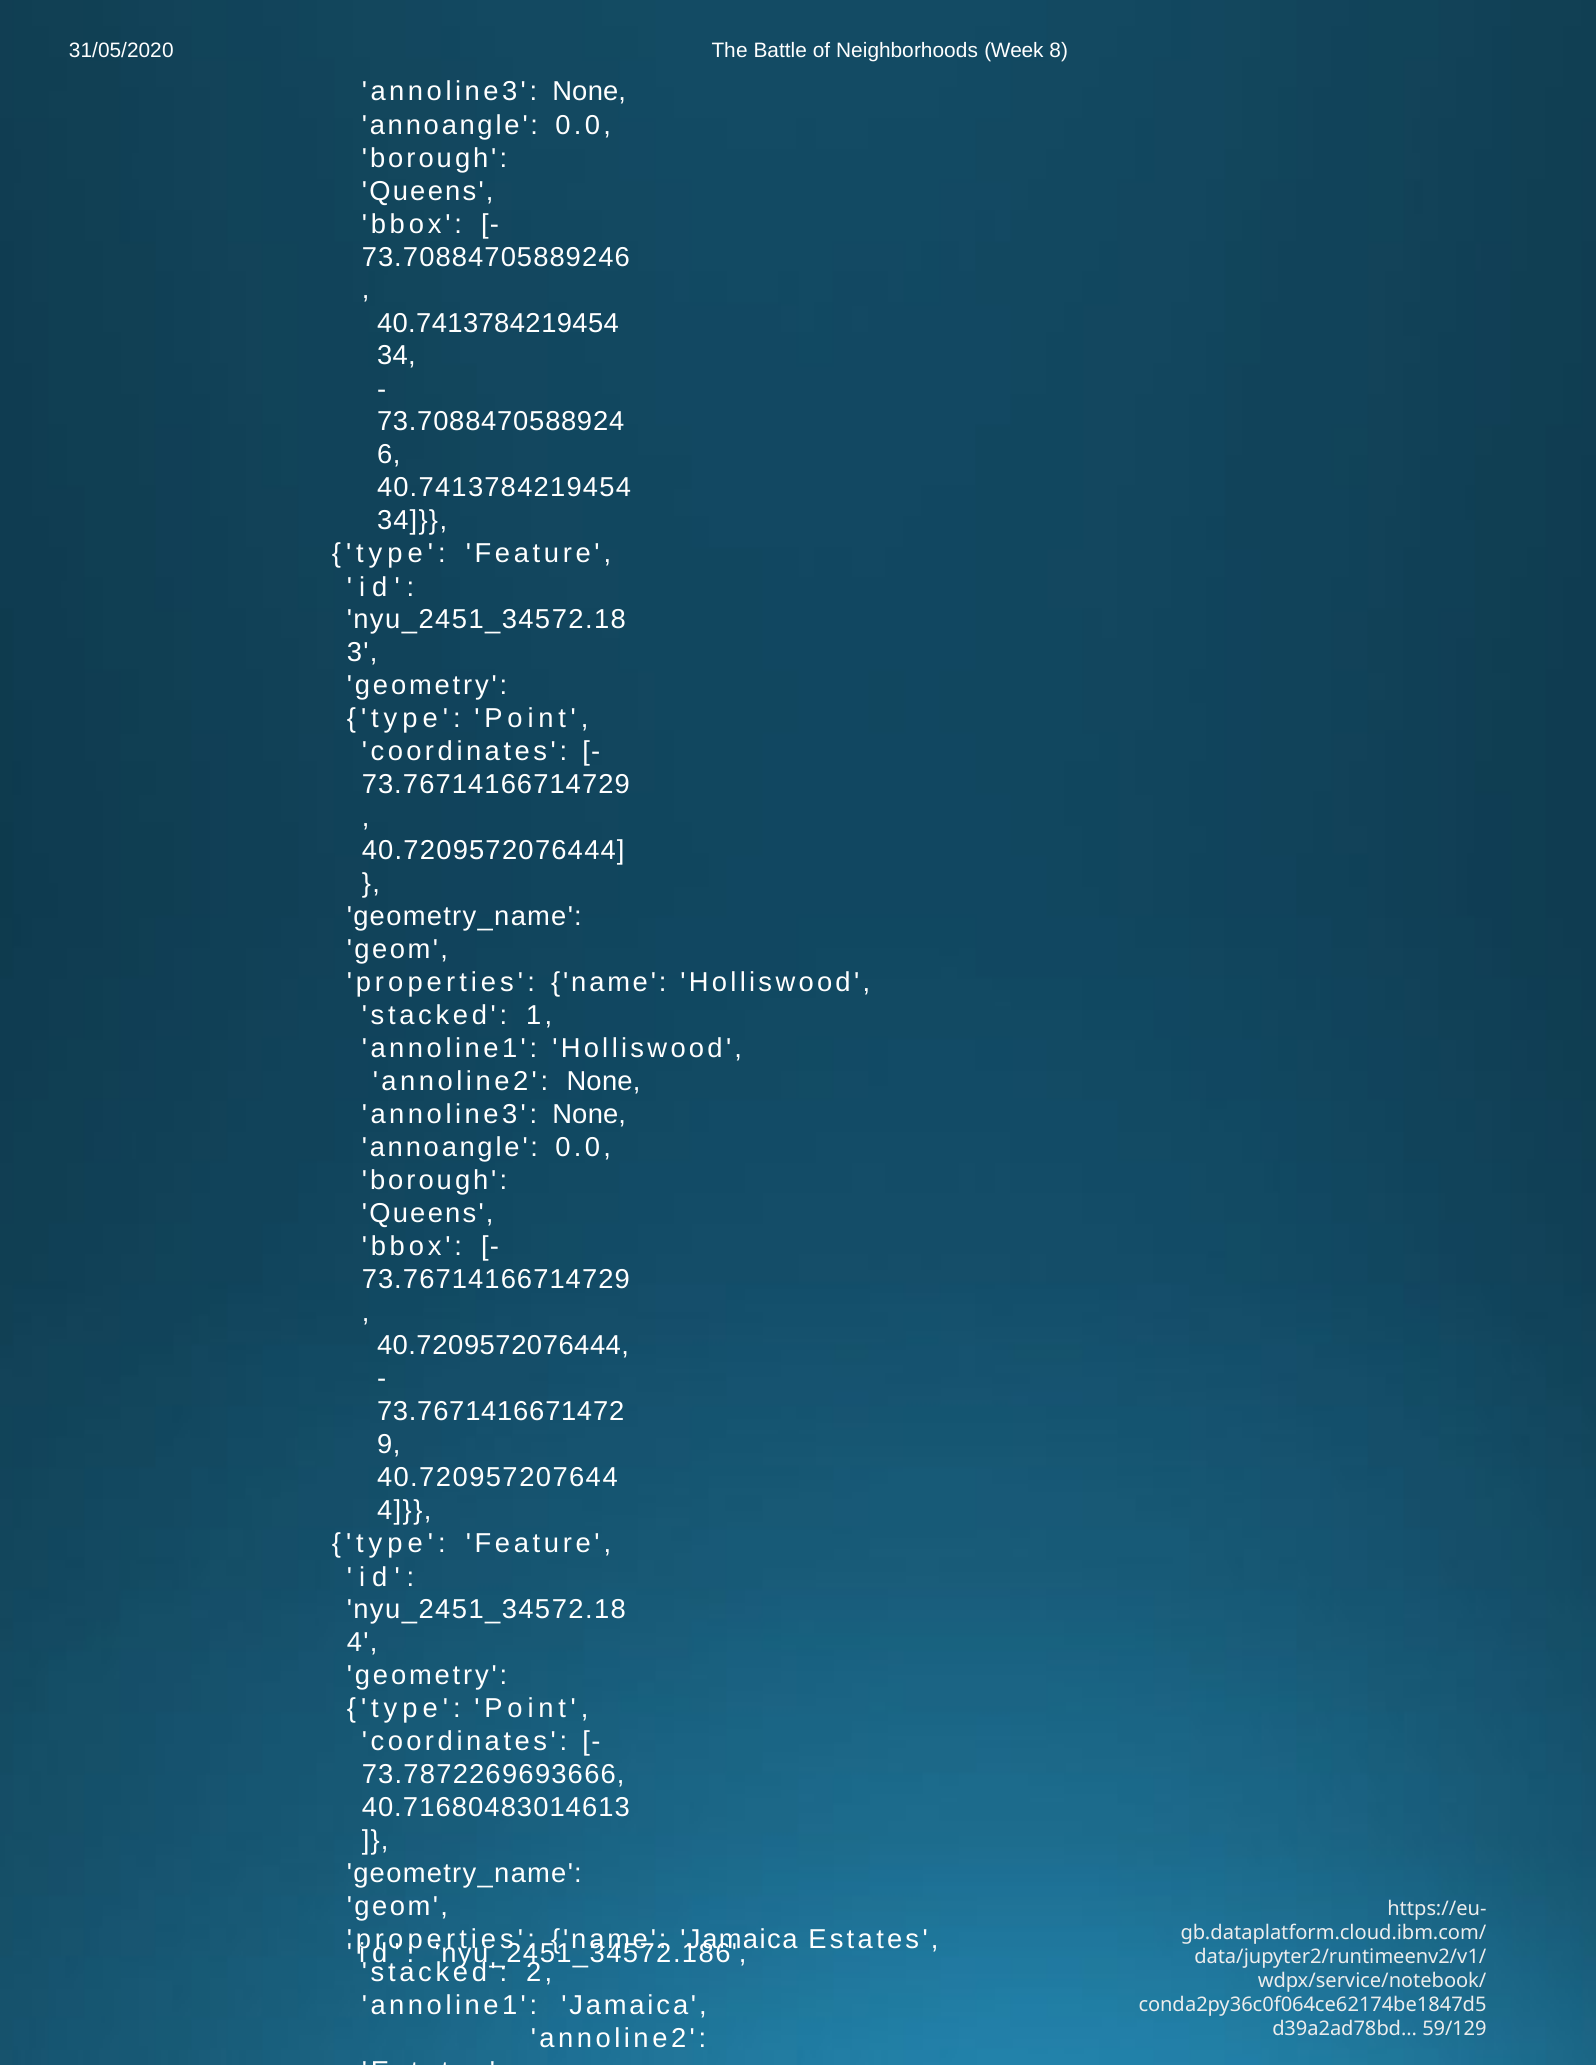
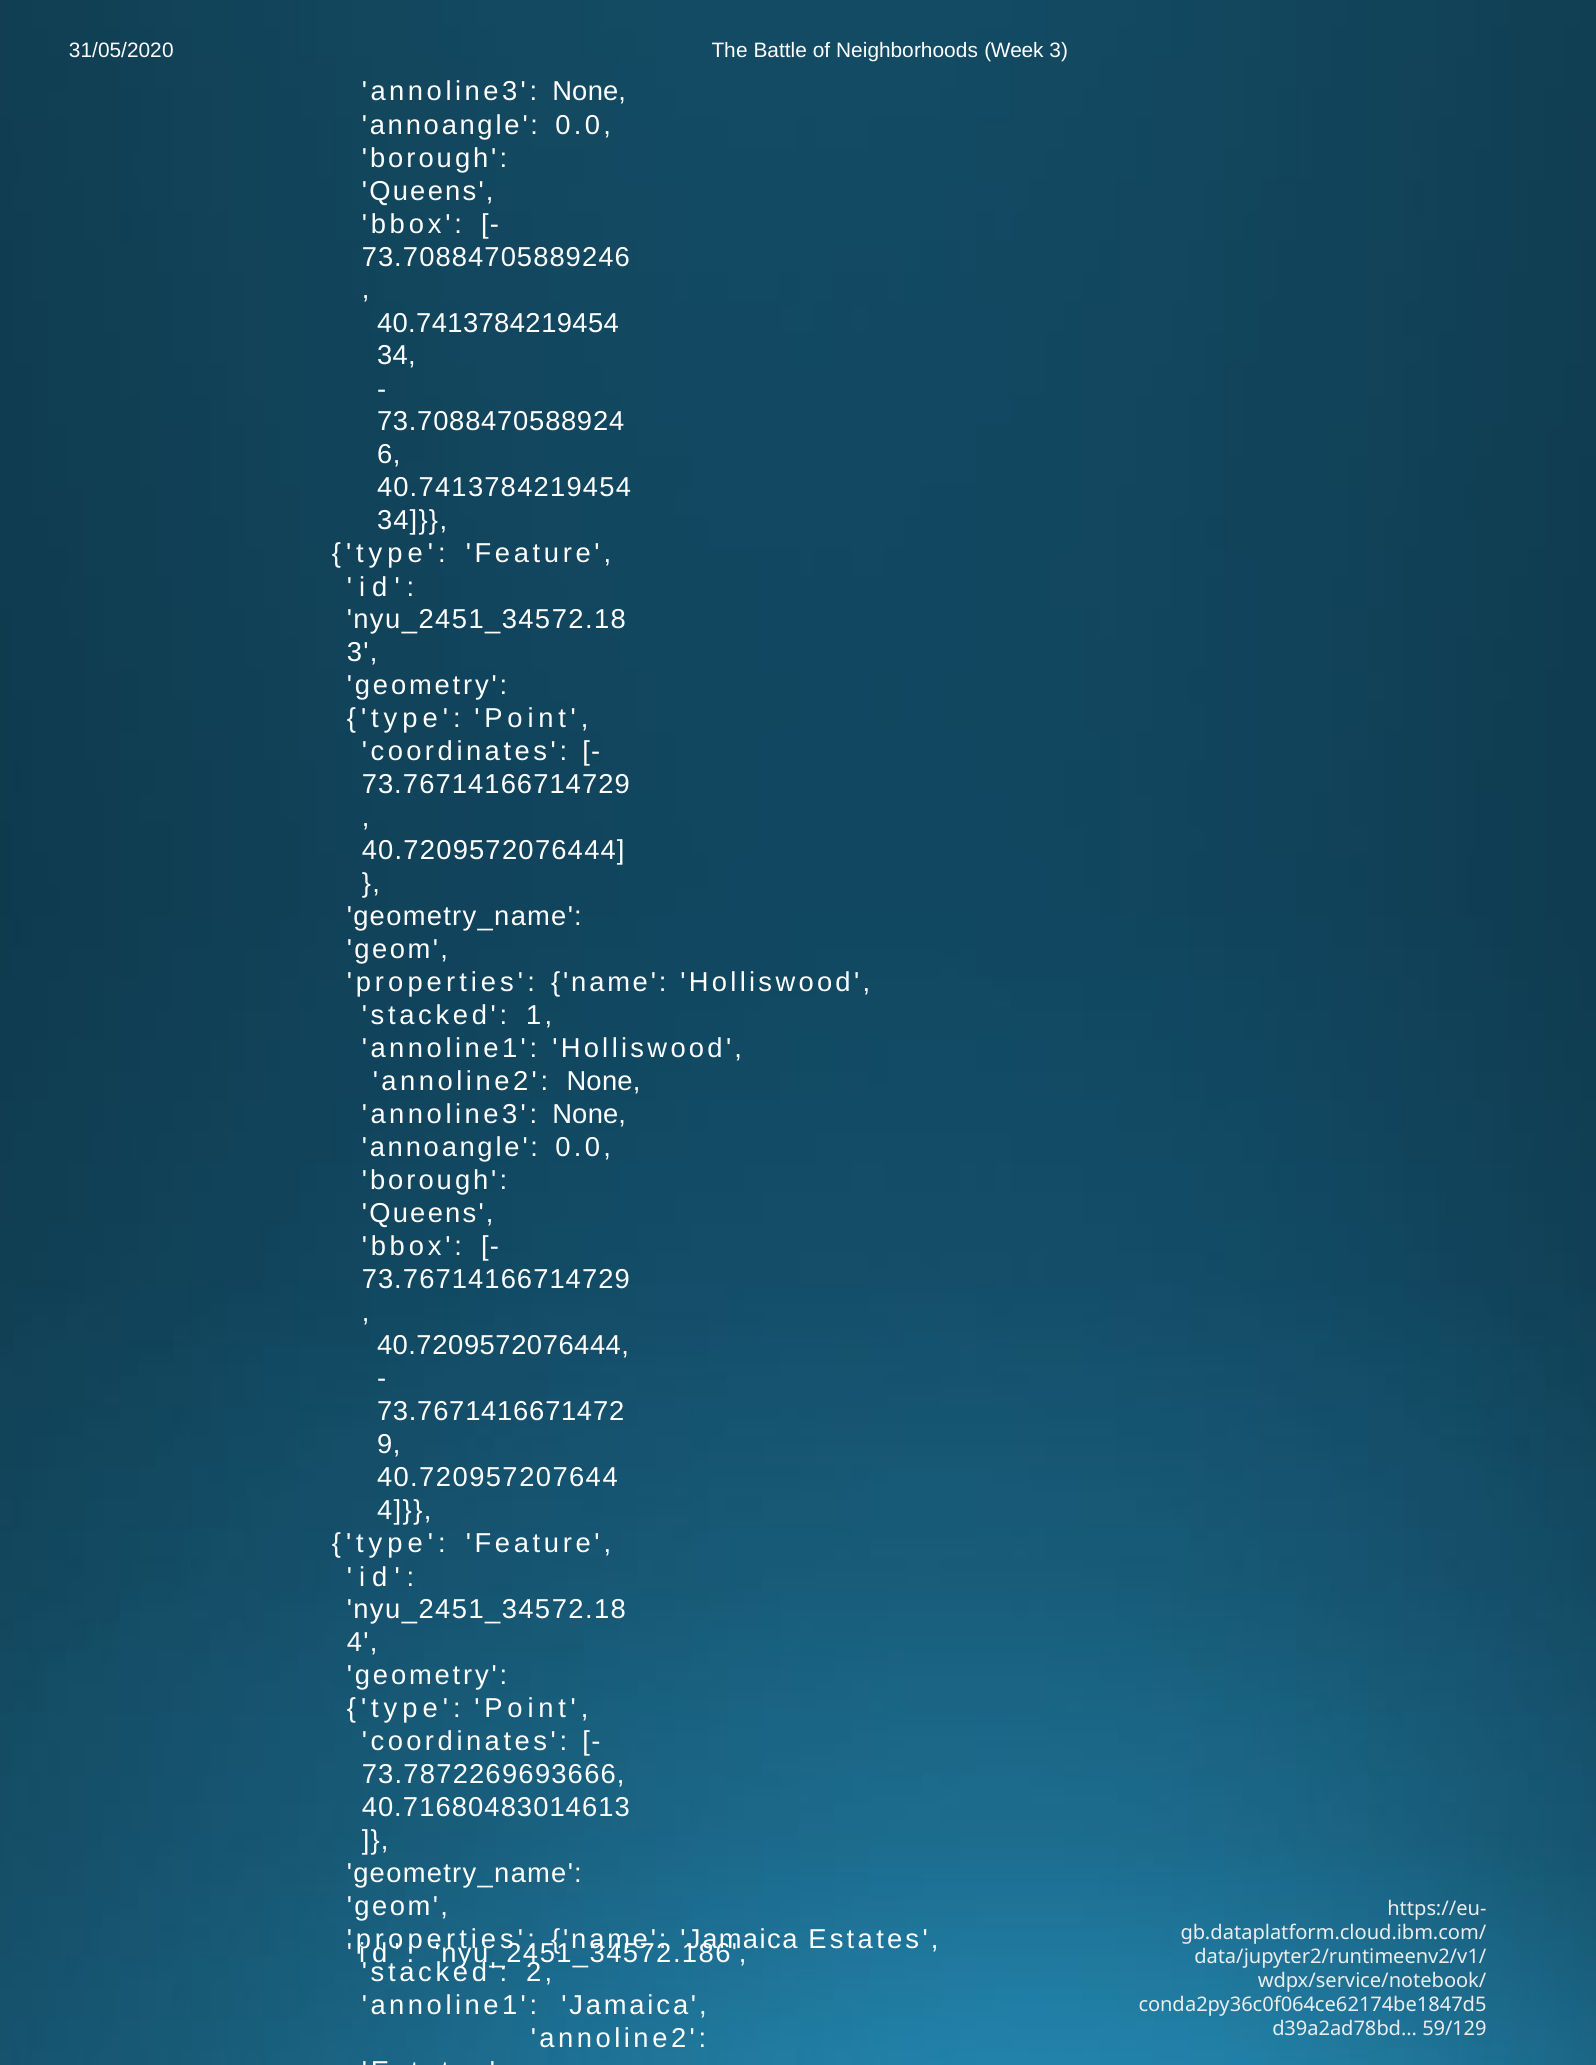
Week 8: 8 -> 3
